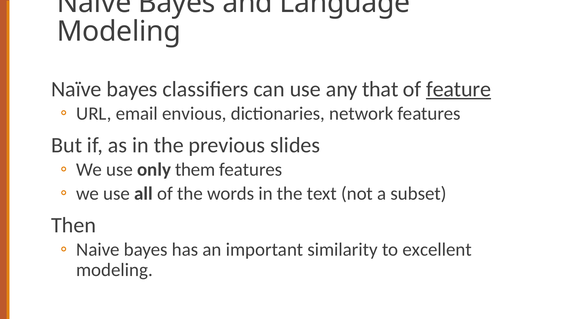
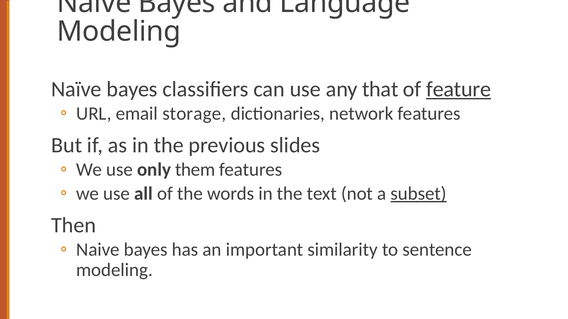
envious: envious -> storage
subset underline: none -> present
excellent: excellent -> sentence
